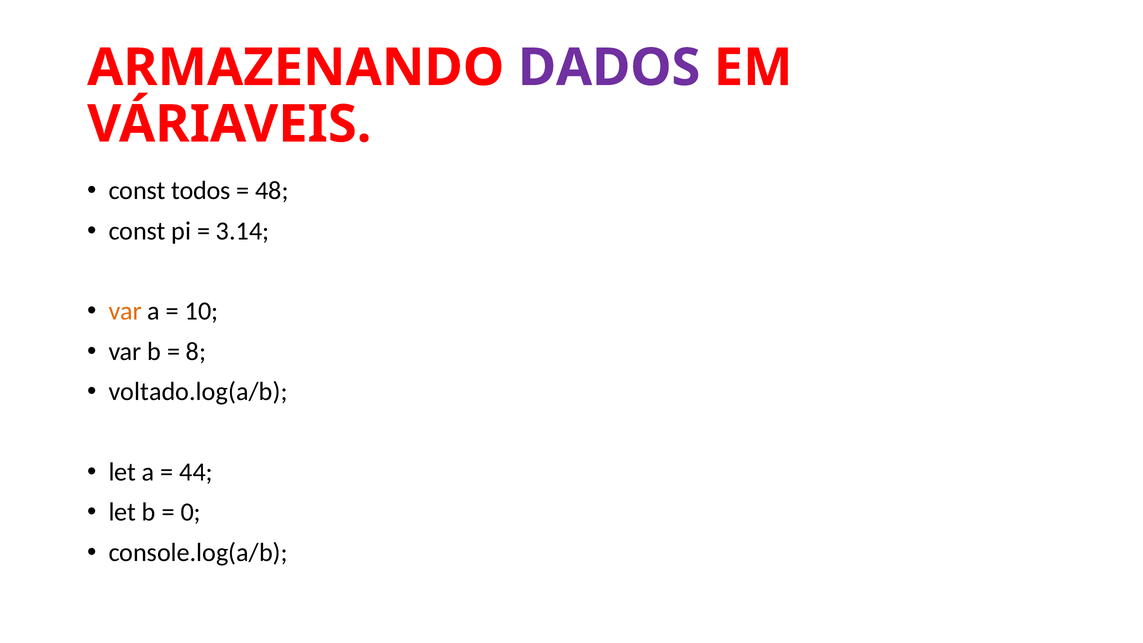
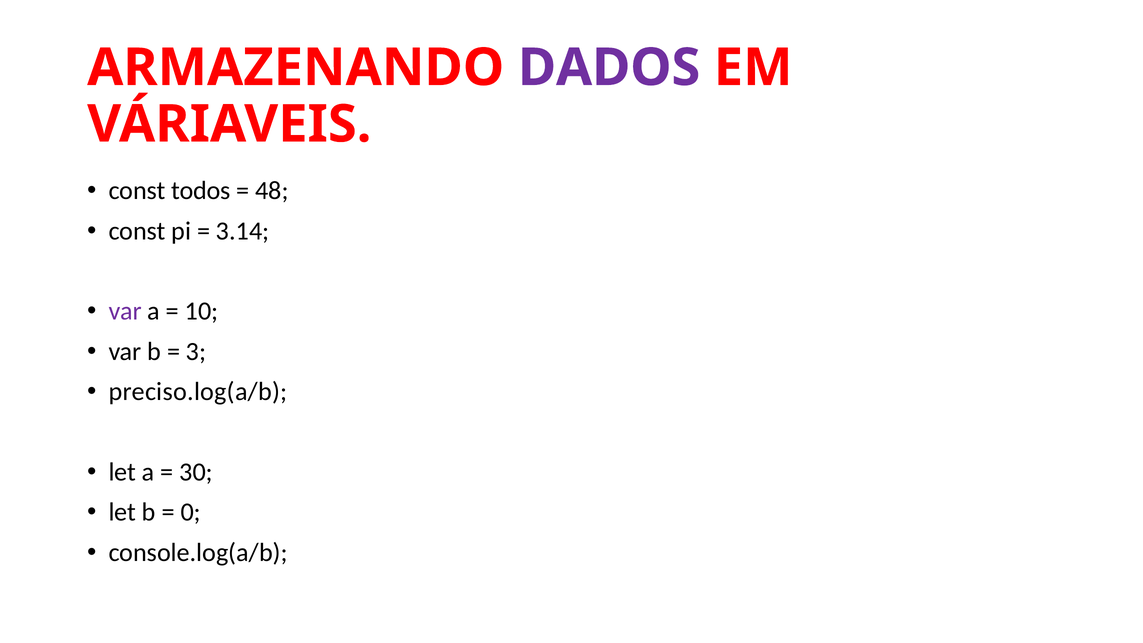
var at (125, 311) colour: orange -> purple
8: 8 -> 3
voltado.log(a/b: voltado.log(a/b -> preciso.log(a/b
44: 44 -> 30
